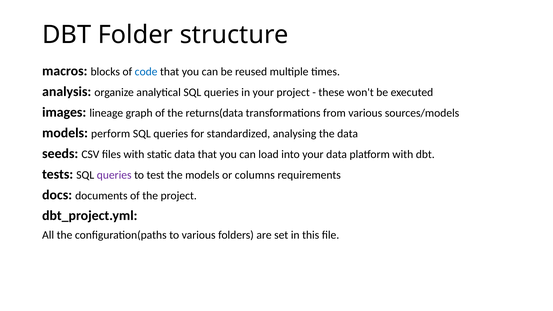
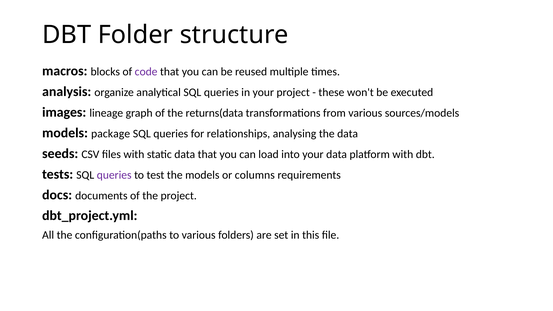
code colour: blue -> purple
perform: perform -> package
standardized: standardized -> relationships
